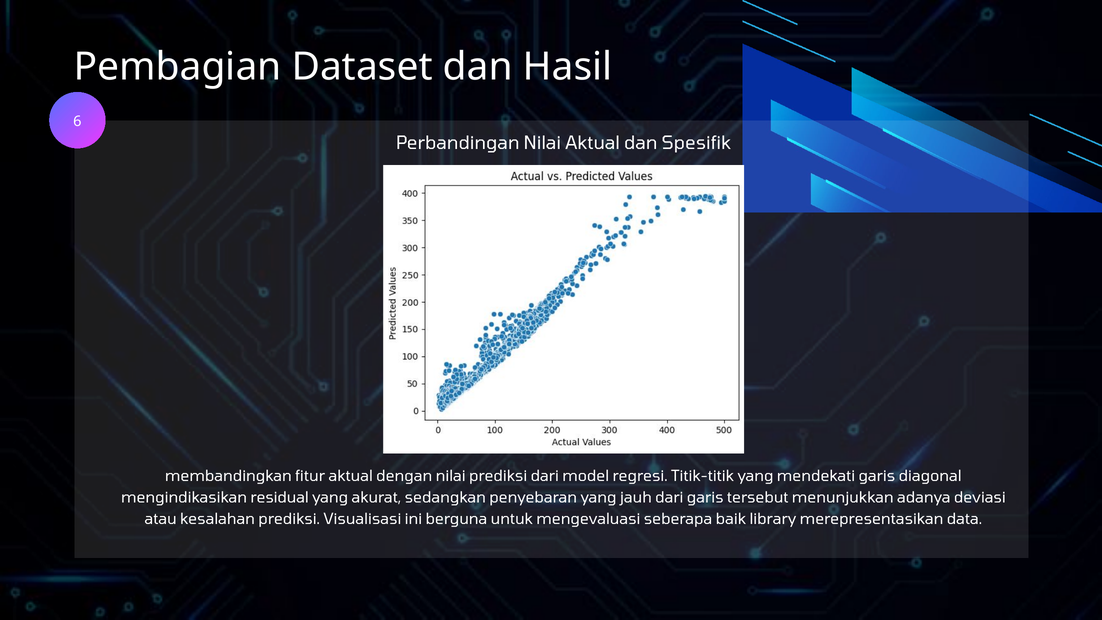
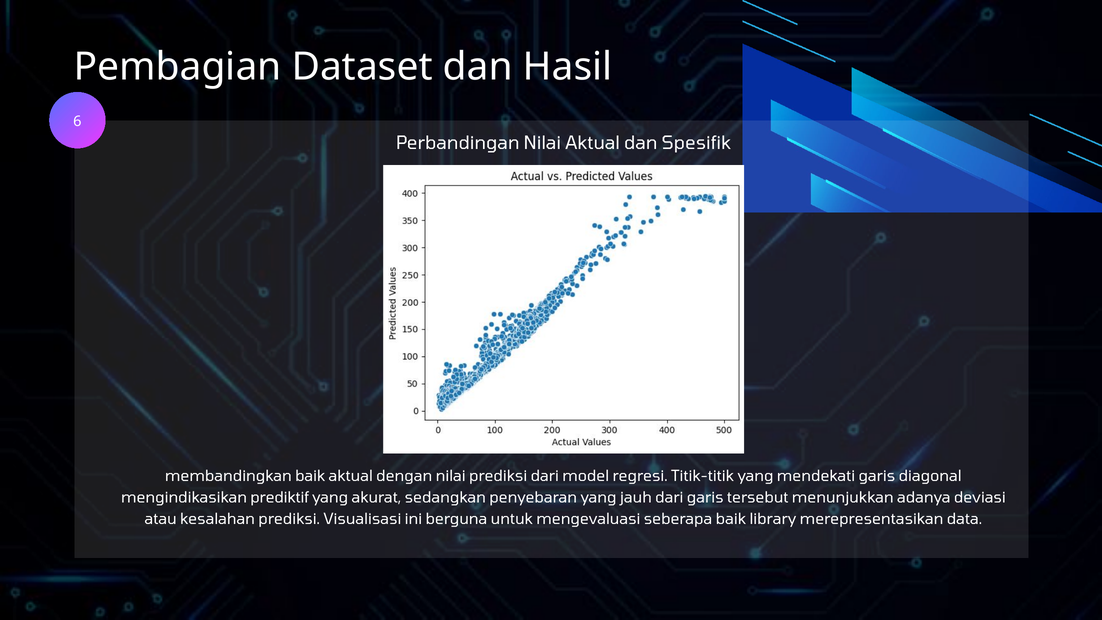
membandingkan fitur: fitur -> baik
residual: residual -> prediktif
